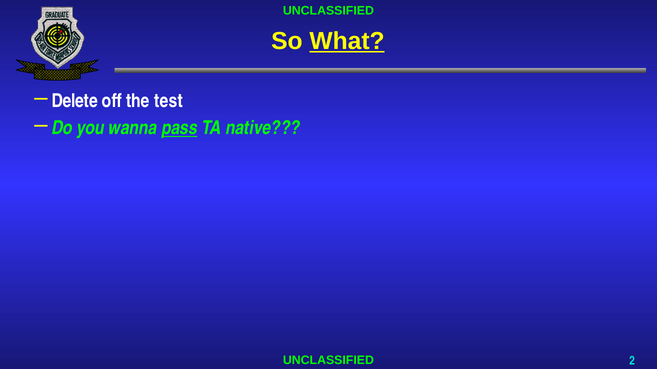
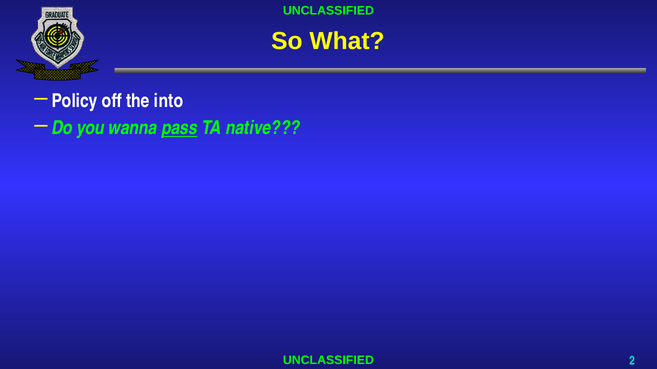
What underline: present -> none
Delete: Delete -> Policy
test: test -> into
